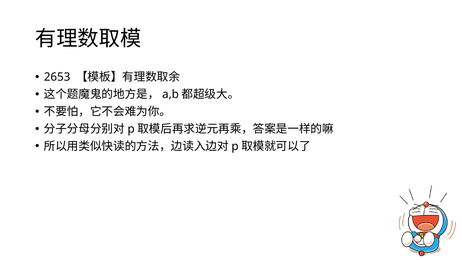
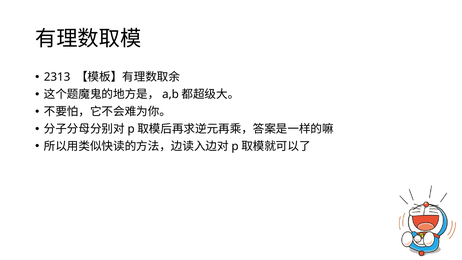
2653: 2653 -> 2313
